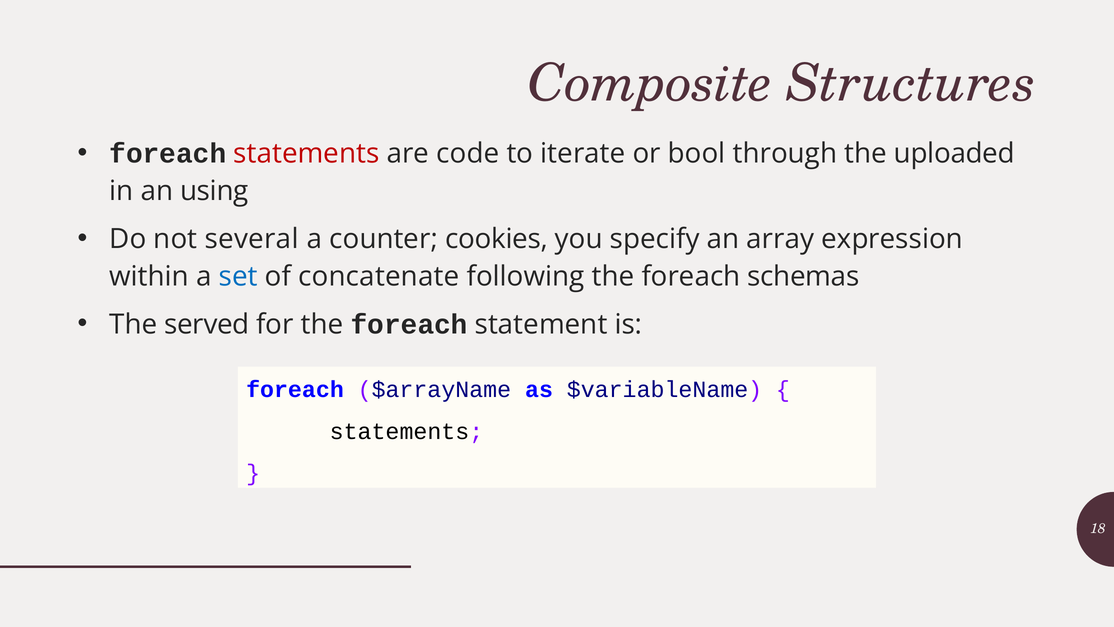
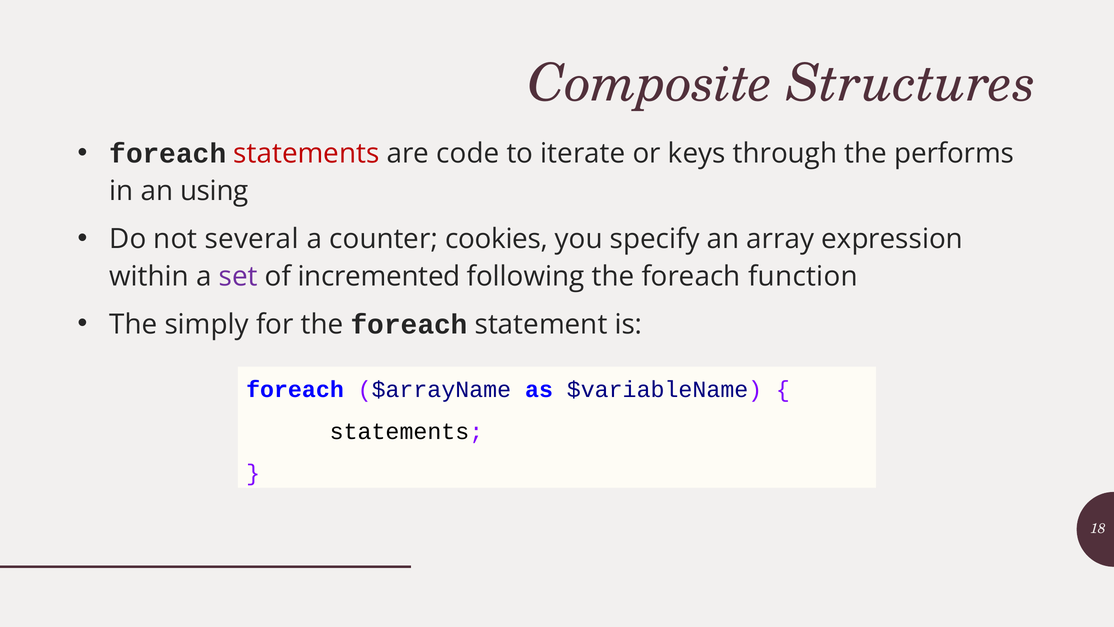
bool: bool -> keys
uploaded: uploaded -> performs
set colour: blue -> purple
concatenate: concatenate -> incremented
schemas: schemas -> function
served: served -> simply
